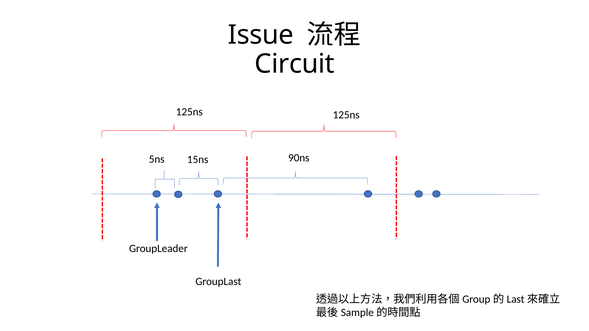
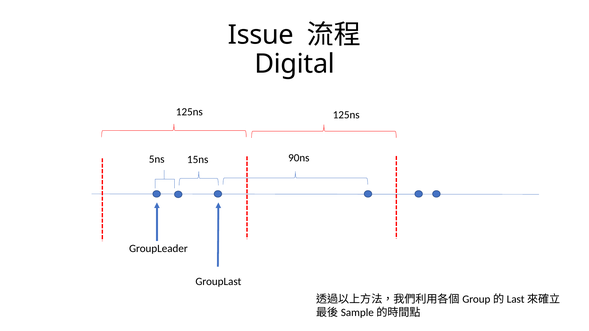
Circuit: Circuit -> Digital
